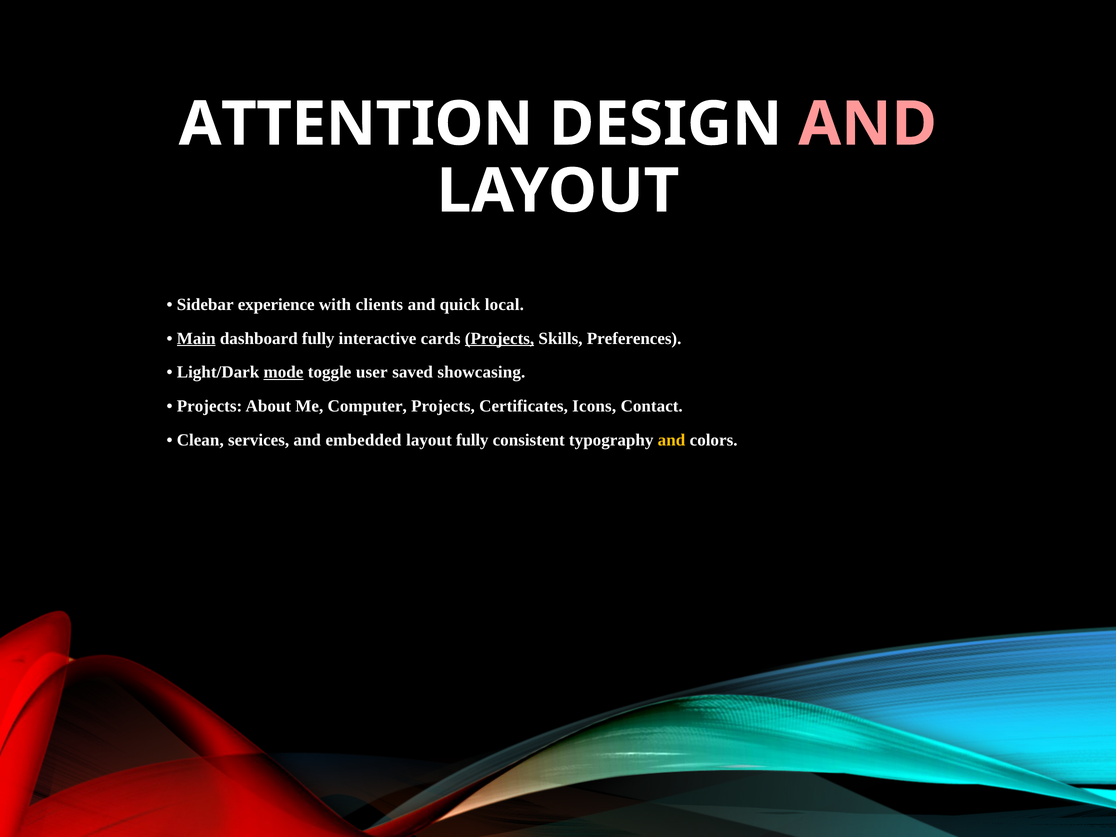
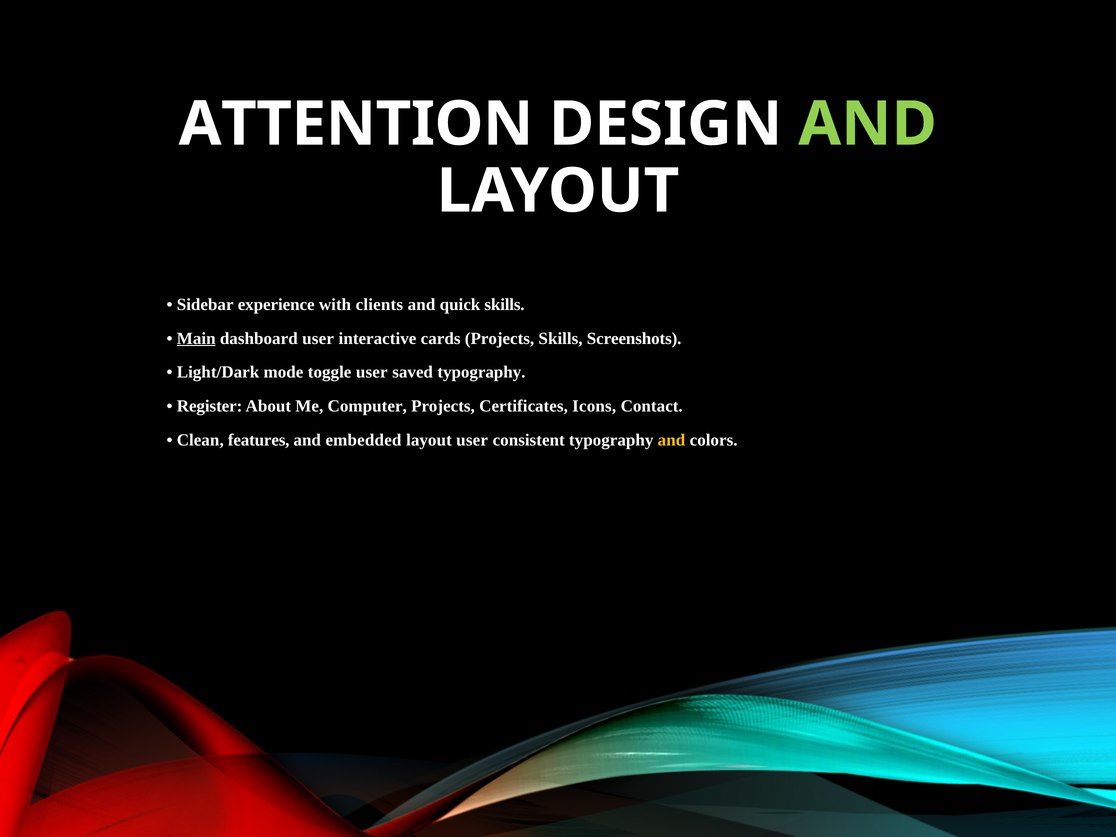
AND at (868, 124) colour: pink -> light green
quick local: local -> skills
dashboard fully: fully -> user
Projects at (500, 338) underline: present -> none
Preferences: Preferences -> Screenshots
mode underline: present -> none
saved showcasing: showcasing -> typography
Projects at (210, 406): Projects -> Register
services: services -> features
layout fully: fully -> user
